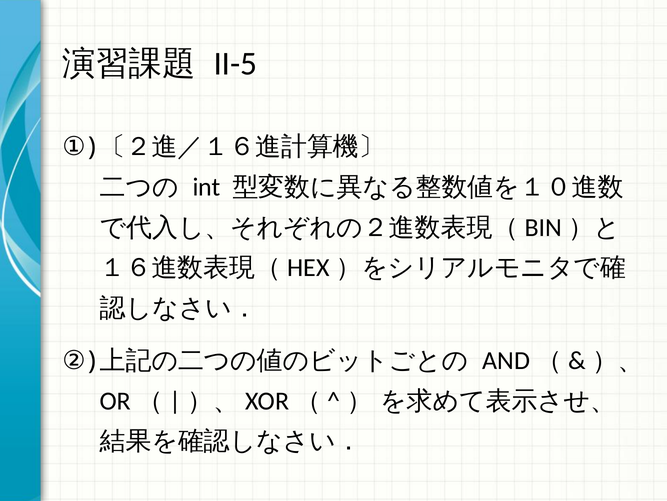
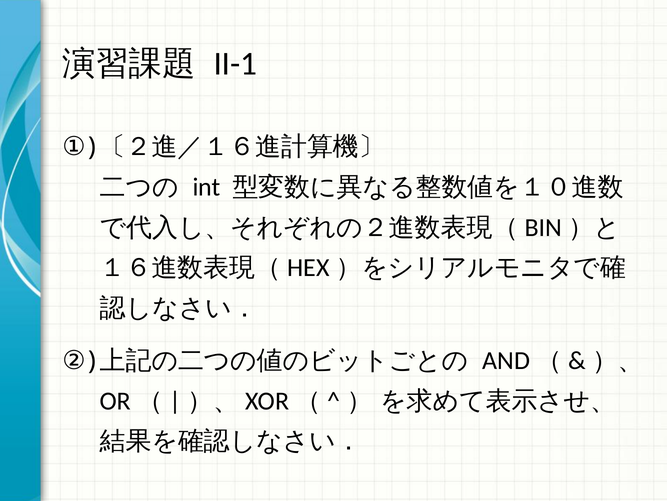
II-5: II-5 -> II-1
